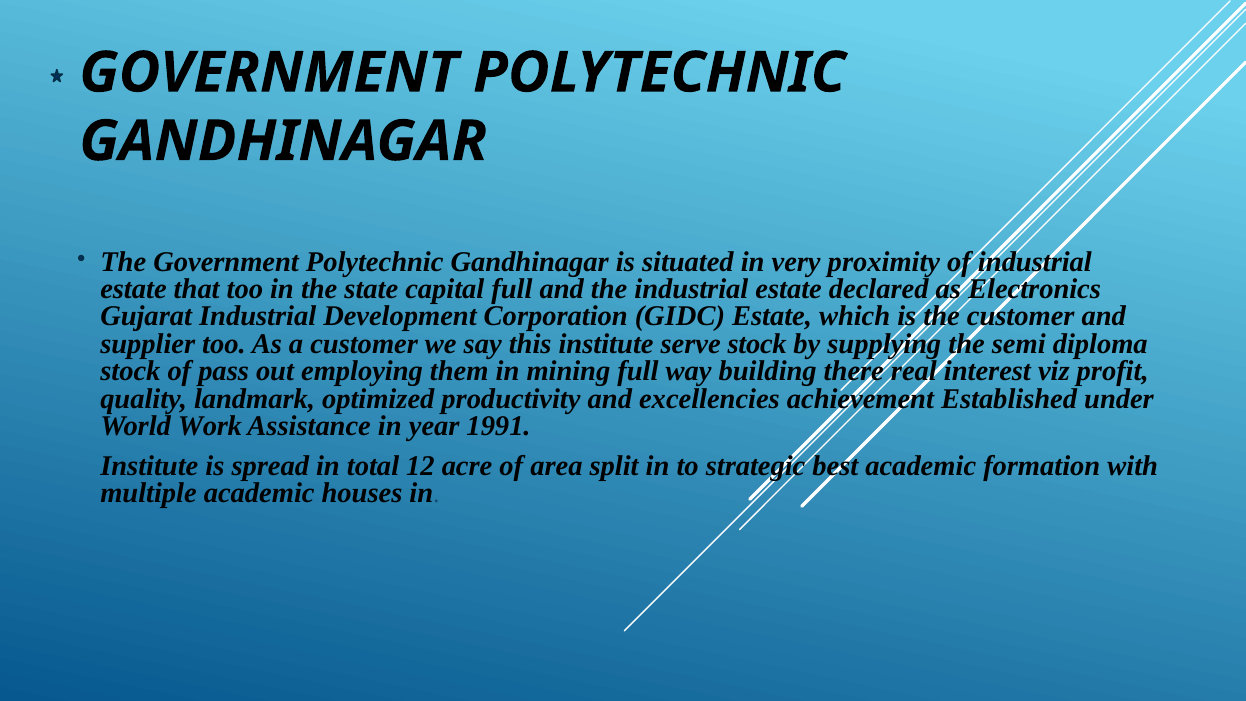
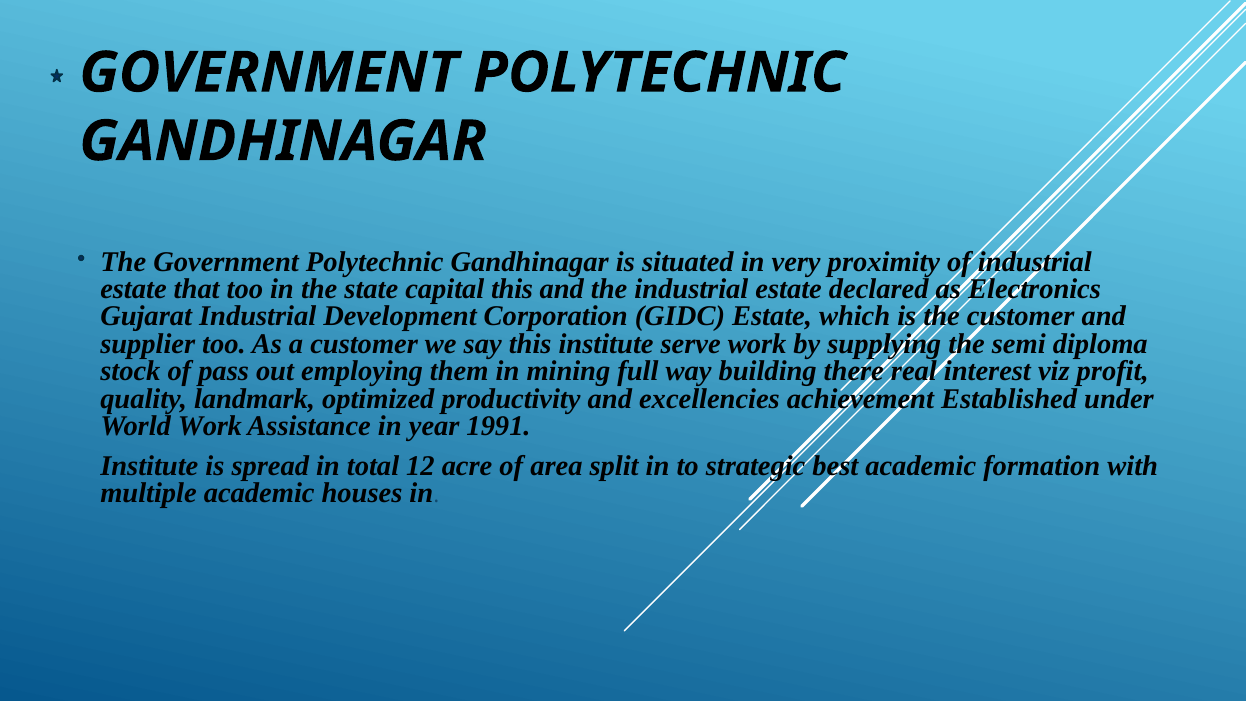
capital full: full -> this
serve stock: stock -> work
